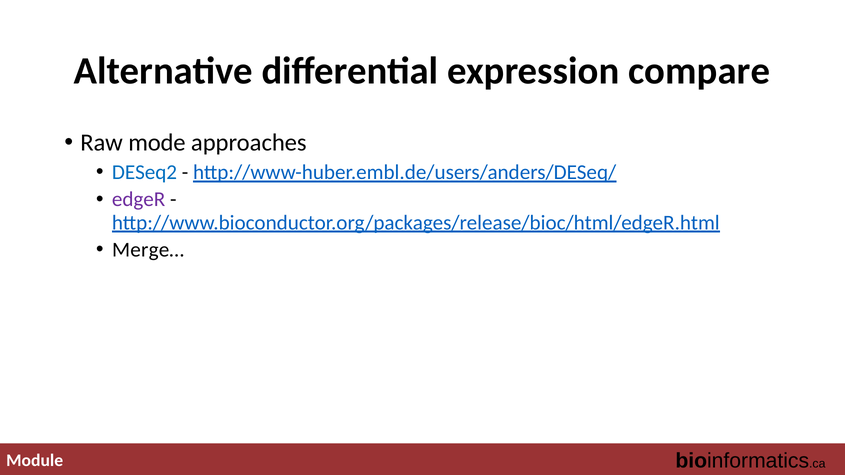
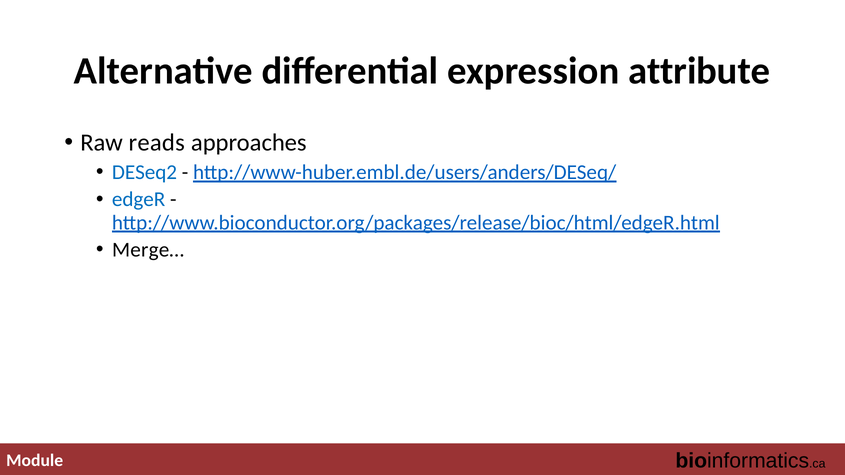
compare: compare -> attribute
mode: mode -> reads
edgeR colour: purple -> blue
